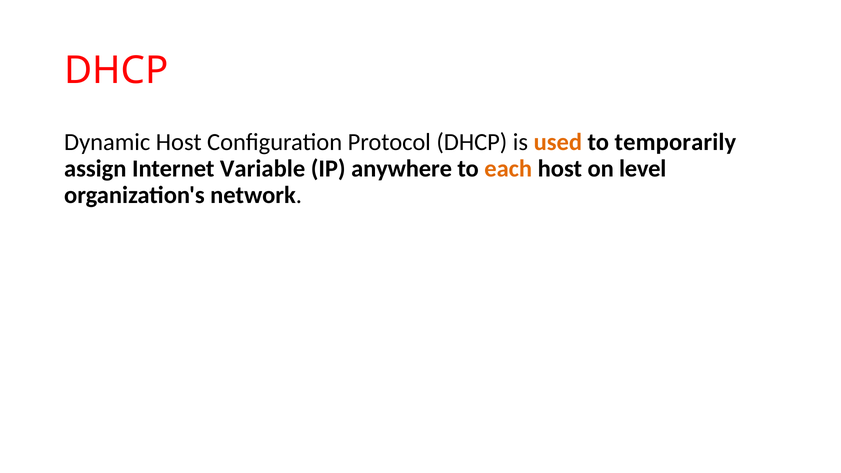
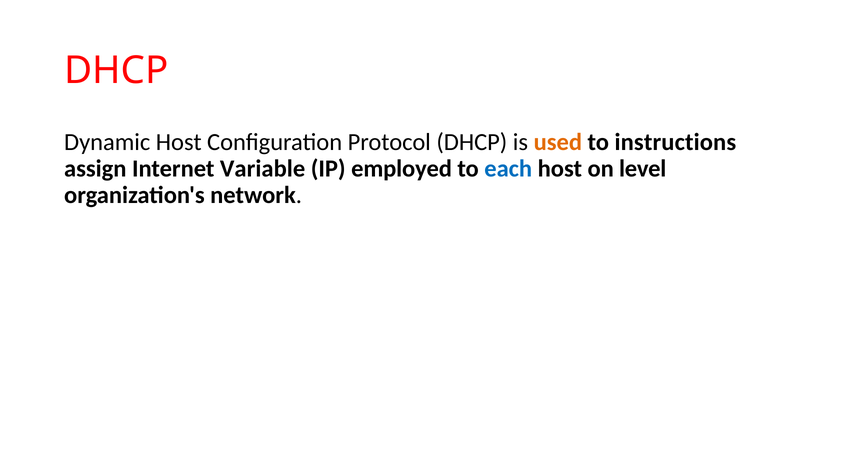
temporarily: temporarily -> instructions
anywhere: anywhere -> employed
each colour: orange -> blue
